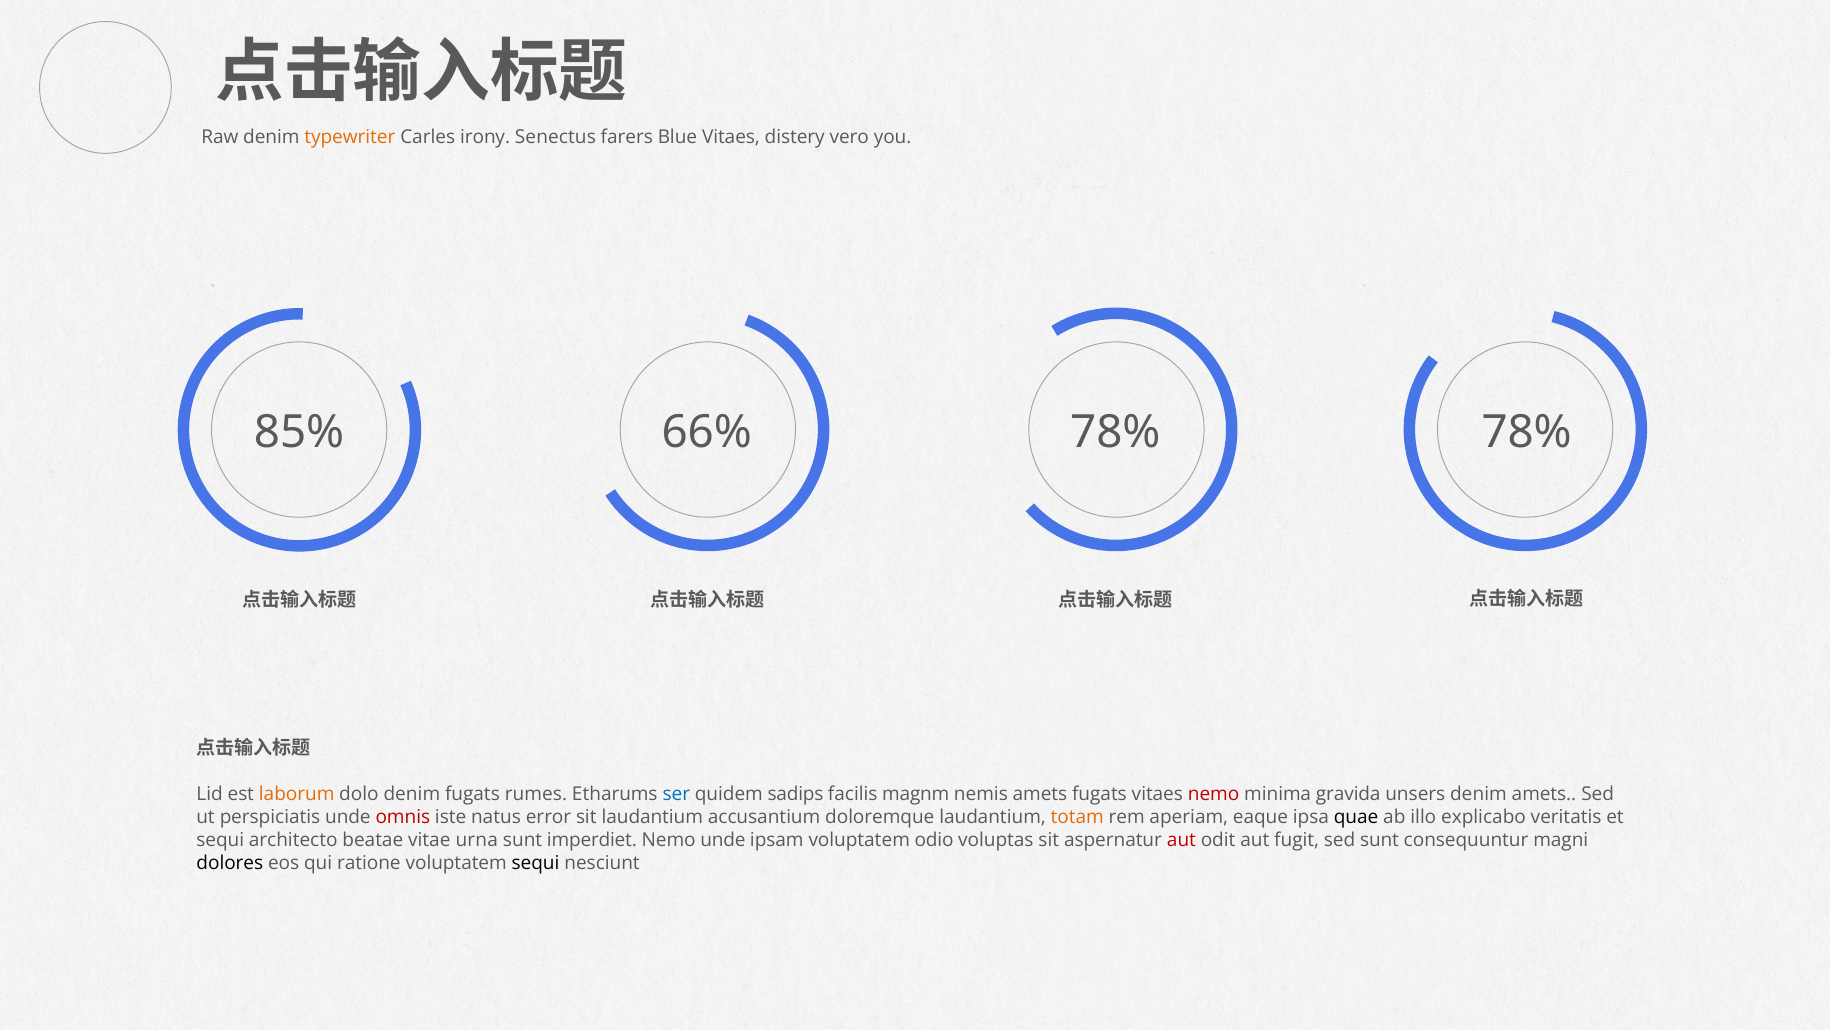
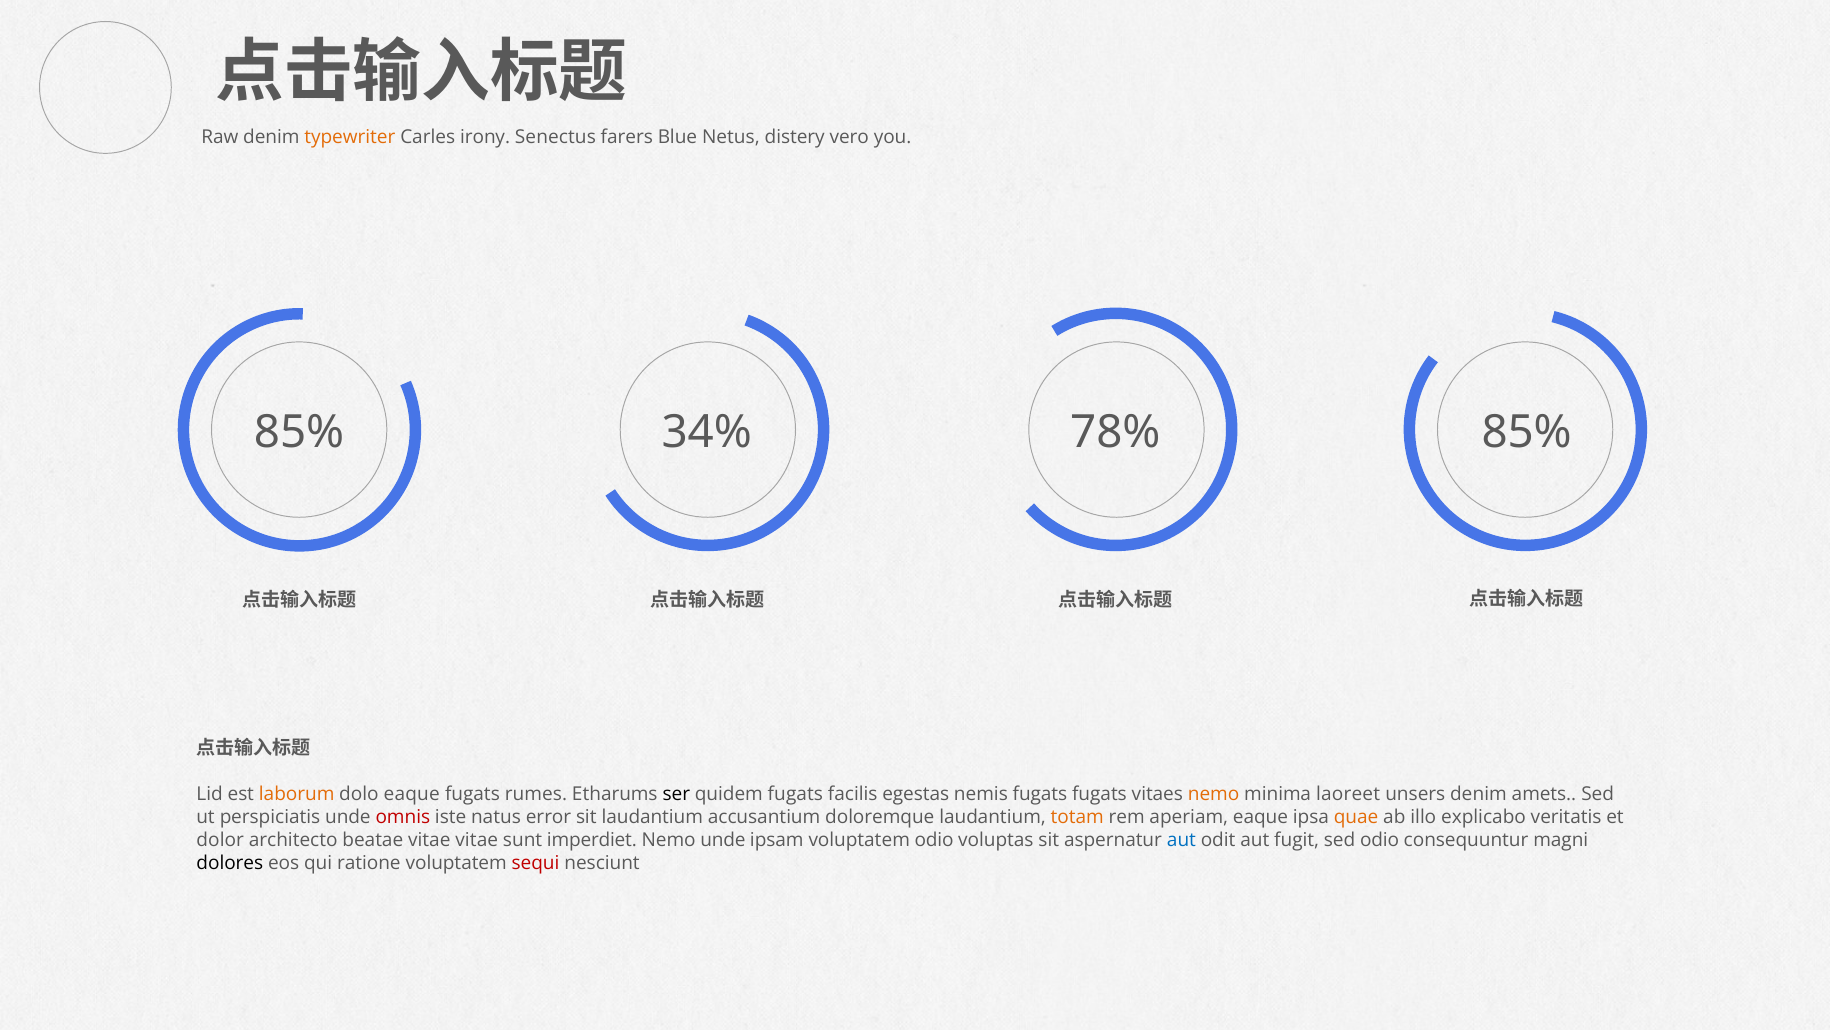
Blue Vitaes: Vitaes -> Netus
66%: 66% -> 34%
78% 78%: 78% -> 85%
dolo denim: denim -> eaque
ser colour: blue -> black
quidem sadips: sadips -> fugats
magnm: magnm -> egestas
nemis amets: amets -> fugats
nemo at (1214, 794) colour: red -> orange
gravida: gravida -> laoreet
quae colour: black -> orange
sequi at (220, 839): sequi -> dolor
vitae urna: urna -> vitae
aut at (1181, 839) colour: red -> blue
sed sunt: sunt -> odio
sequi at (536, 862) colour: black -> red
